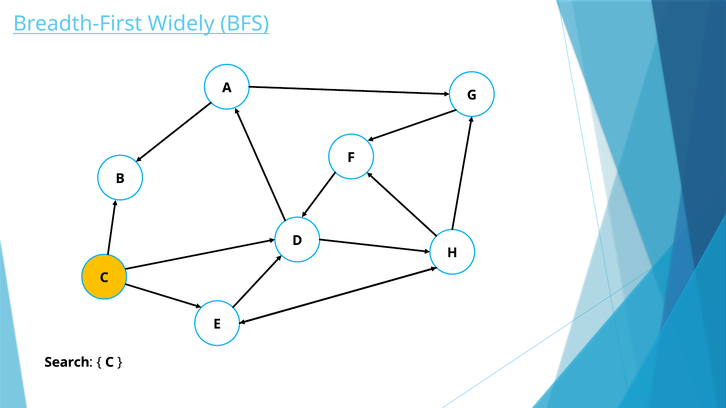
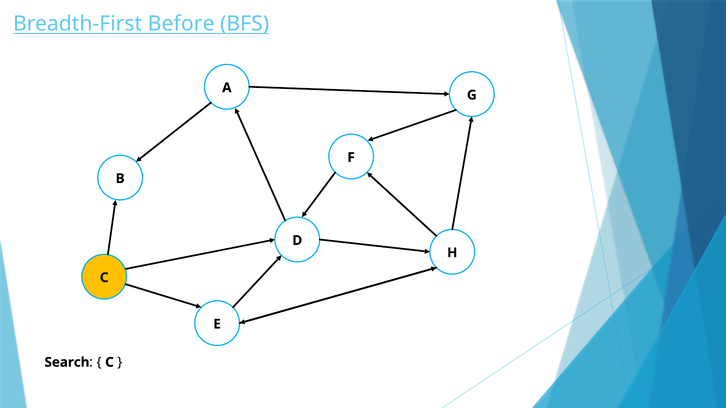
Widely: Widely -> Before
